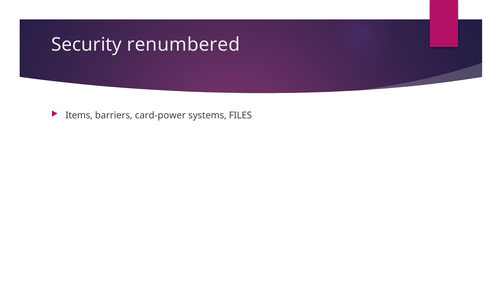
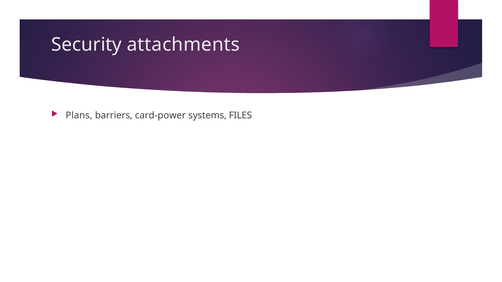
renumbered: renumbered -> attachments
Items: Items -> Plans
